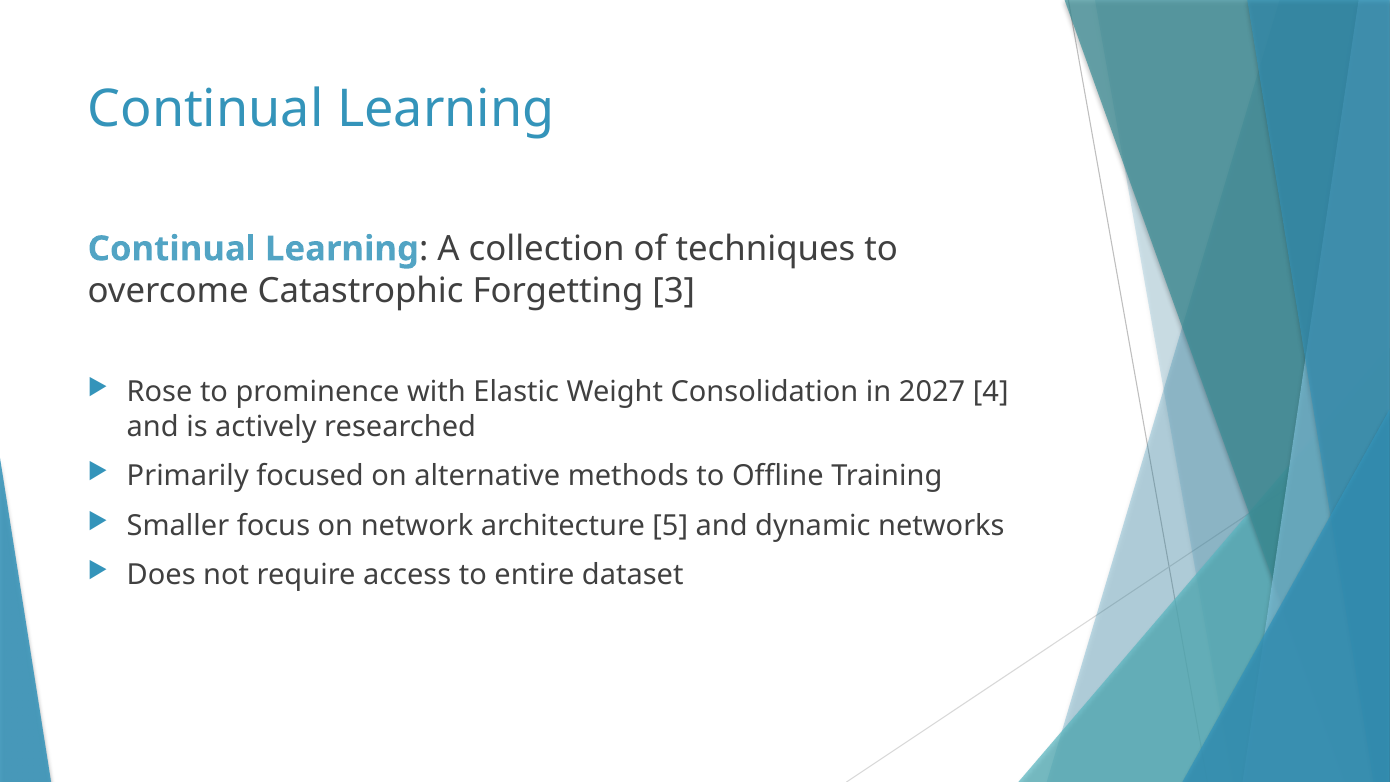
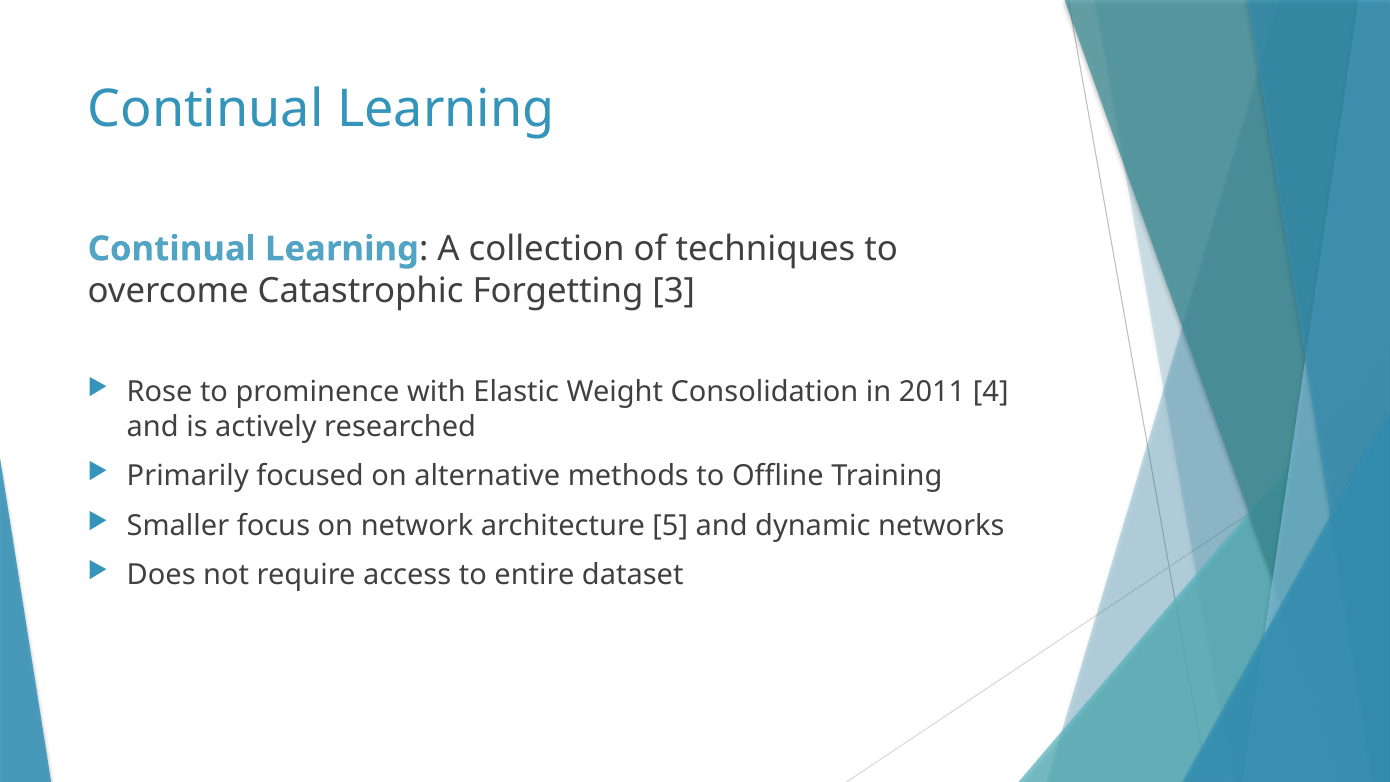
2027: 2027 -> 2011
